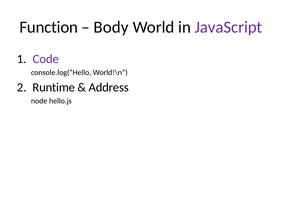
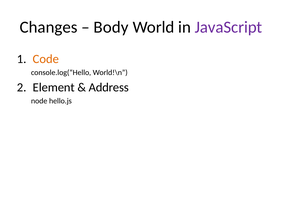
Function: Function -> Changes
Code colour: purple -> orange
Runtime: Runtime -> Element
